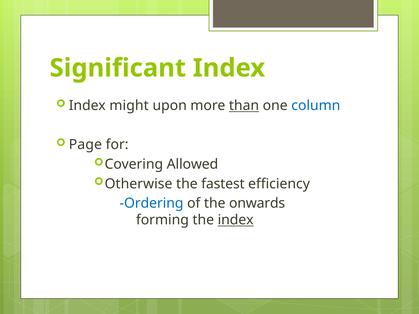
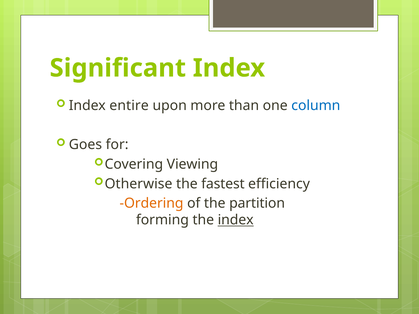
might: might -> entire
than underline: present -> none
Page: Page -> Goes
Allowed: Allowed -> Viewing
Ordering colour: blue -> orange
onwards: onwards -> partition
